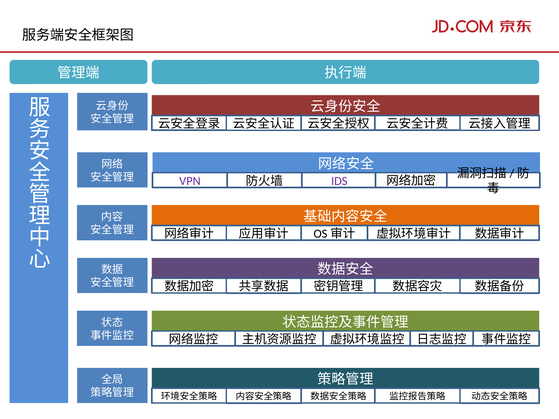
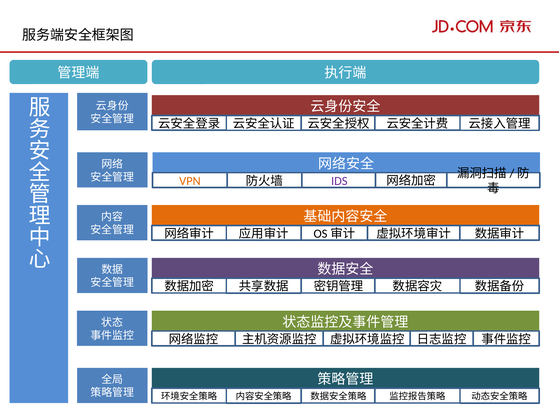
VPN colour: purple -> orange
